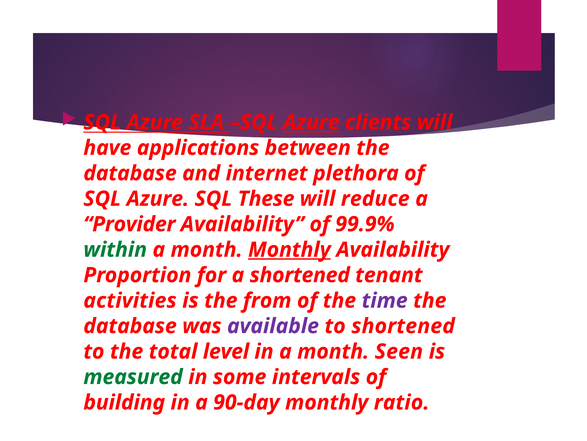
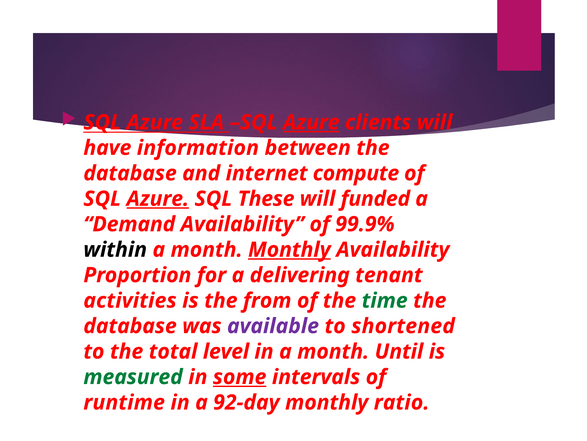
applications: applications -> information
plethora: plethora -> compute
Azure at (158, 198) underline: none -> present
reduce: reduce -> funded
Provider: Provider -> Demand
within colour: green -> black
a shortened: shortened -> delivering
time colour: purple -> green
Seen: Seen -> Until
some underline: none -> present
building: building -> runtime
90-day: 90-day -> 92-day
